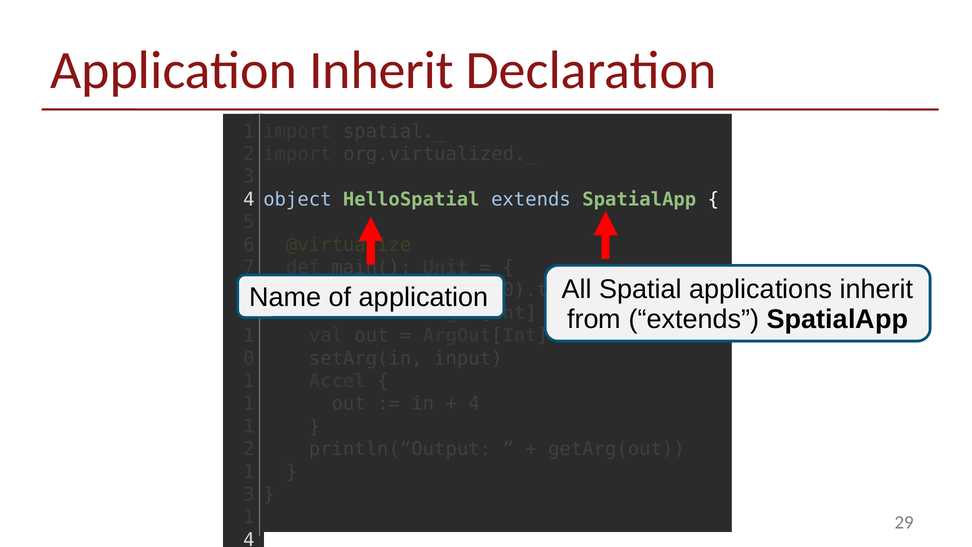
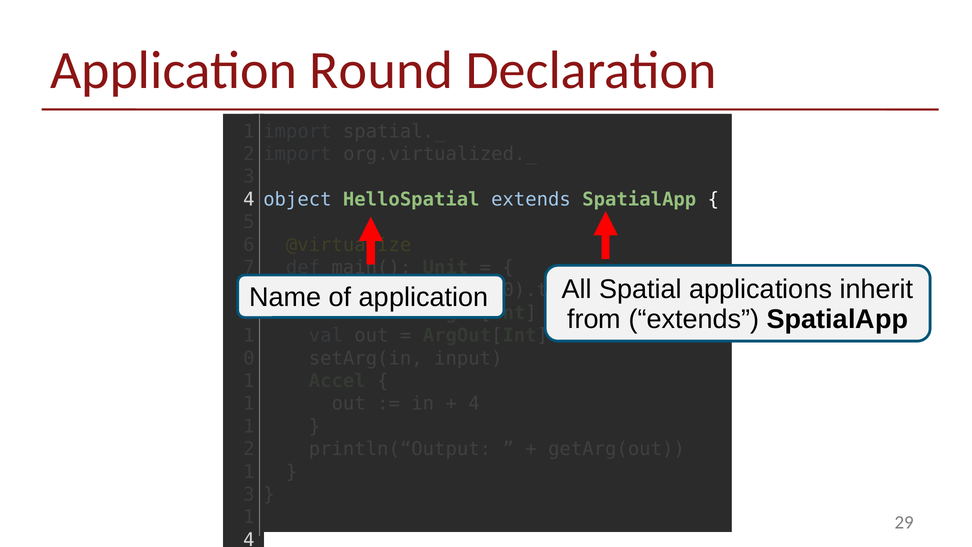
Application Inherit: Inherit -> Round
